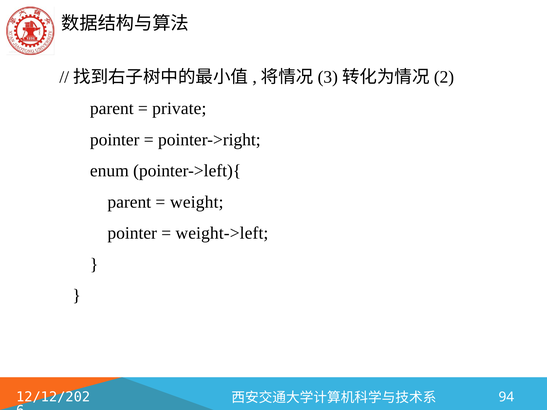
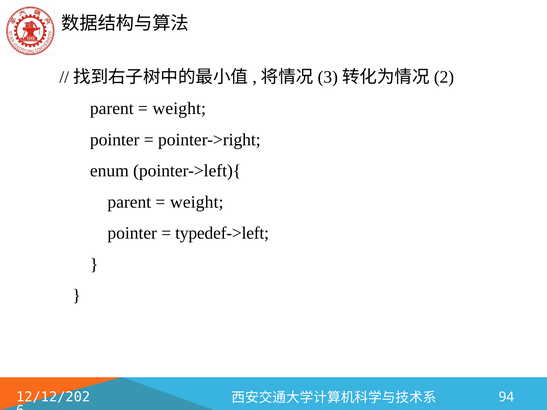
private at (179, 108): private -> weight
weight->left: weight->left -> typedef->left
